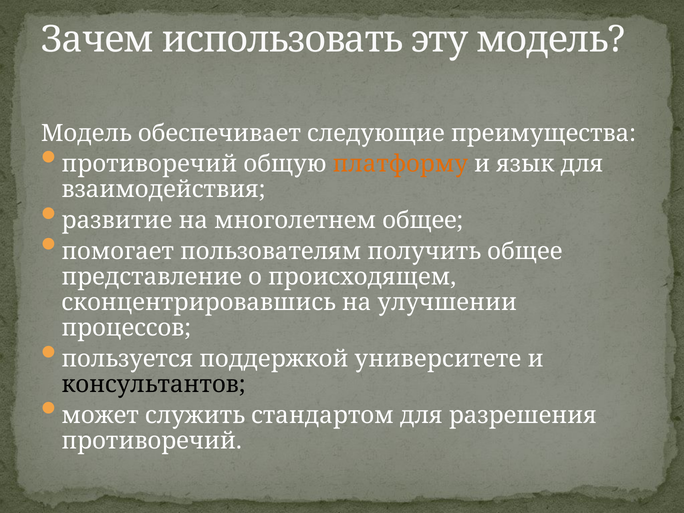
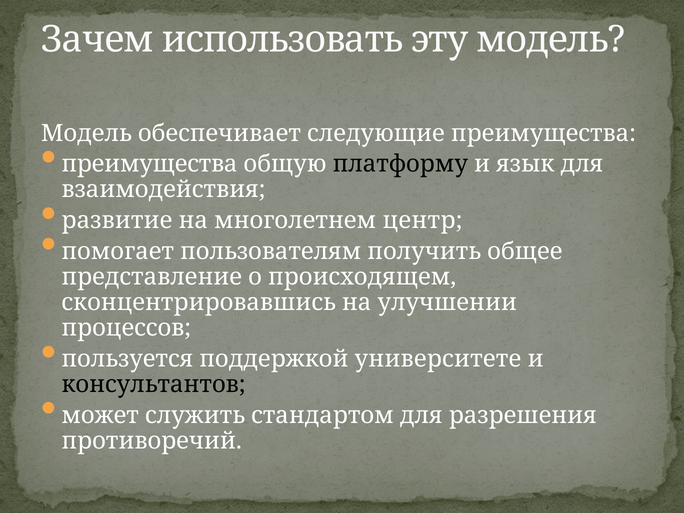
противоречий at (149, 164): противоречий -> преимущества
платформу colour: orange -> black
многолетнем общее: общее -> центр
